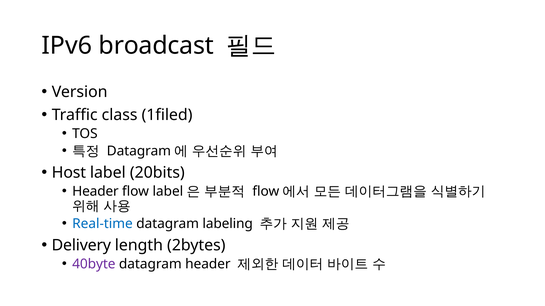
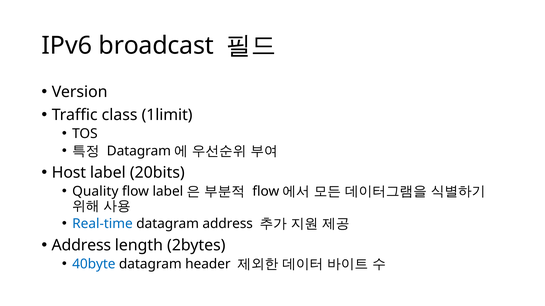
1filed: 1filed -> 1limit
Header at (95, 192): Header -> Quality
datagram labeling: labeling -> address
Delivery at (81, 246): Delivery -> Address
40byte colour: purple -> blue
